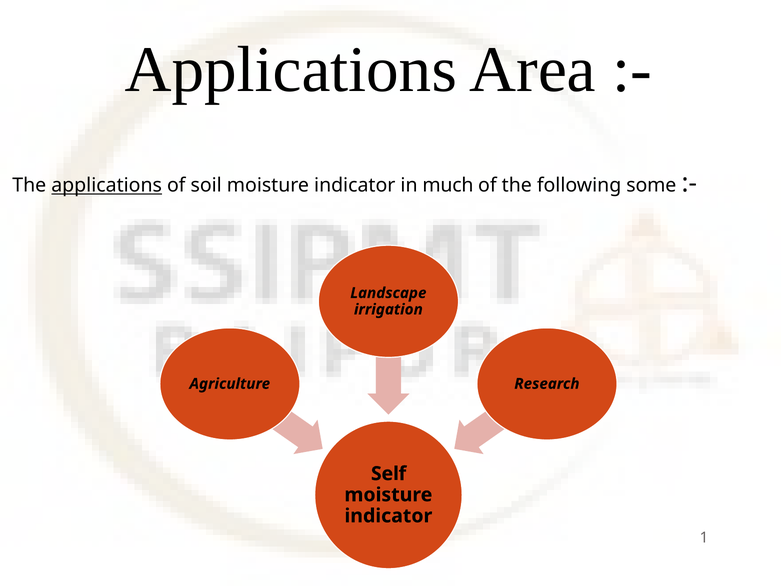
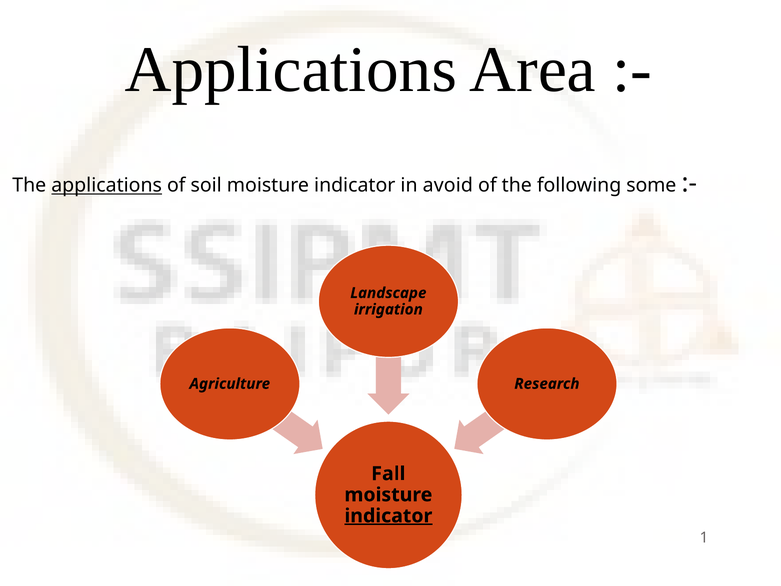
much: much -> avoid
Self: Self -> Fall
indicator at (388, 516) underline: none -> present
